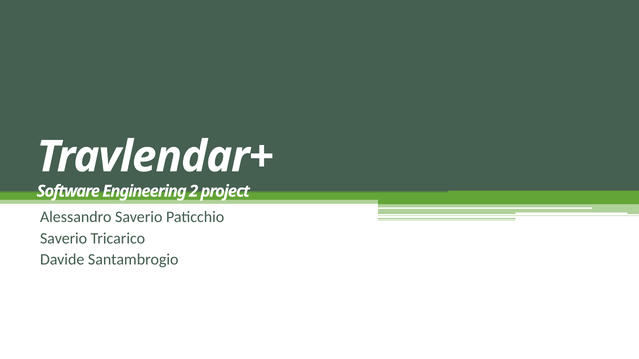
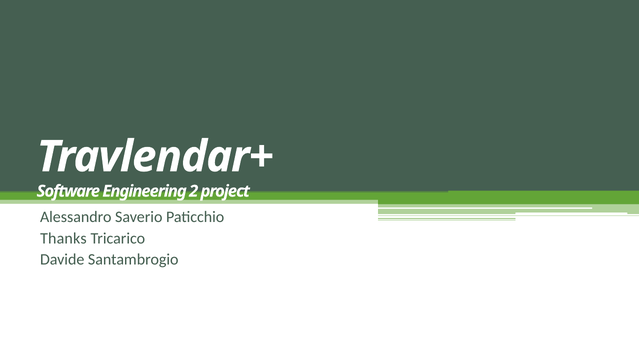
Saverio at (64, 239): Saverio -> Thanks
